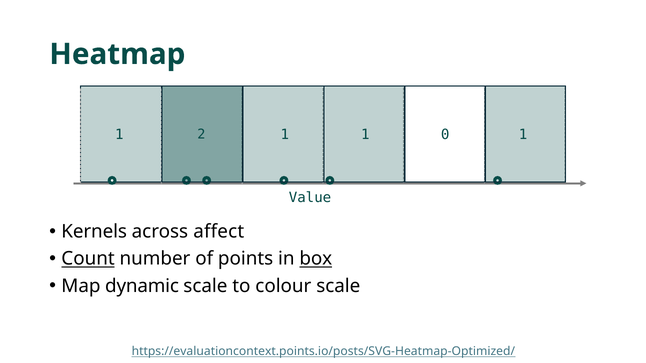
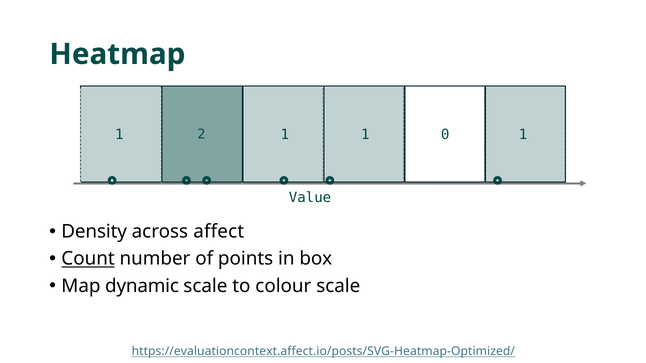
Kernels: Kernels -> Density
box underline: present -> none
https://evaluationcontext.points.io/posts/SVG-Heatmap-Optimized/: https://evaluationcontext.points.io/posts/SVG-Heatmap-Optimized/ -> https://evaluationcontext.affect.io/posts/SVG-Heatmap-Optimized/
